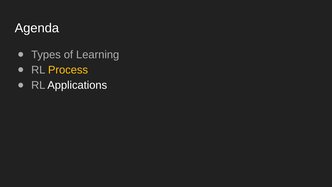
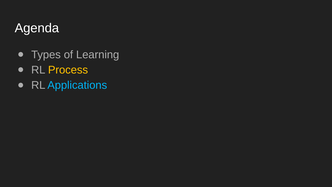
Applications colour: white -> light blue
